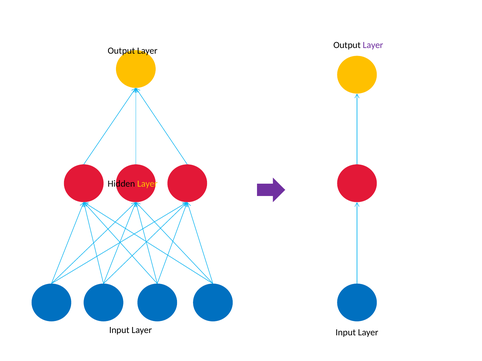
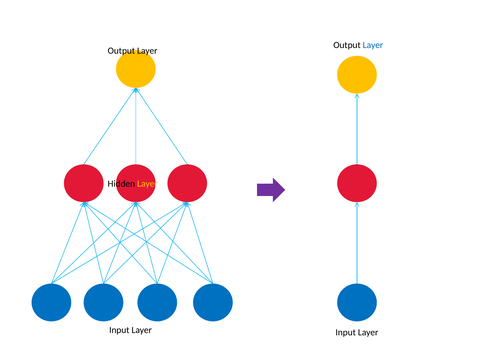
Layer at (373, 45) colour: purple -> blue
